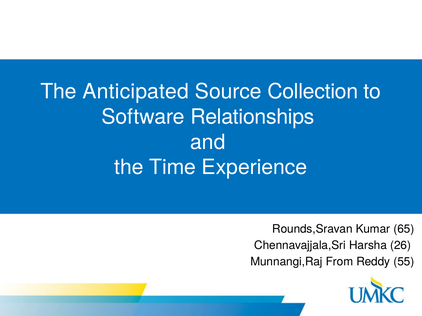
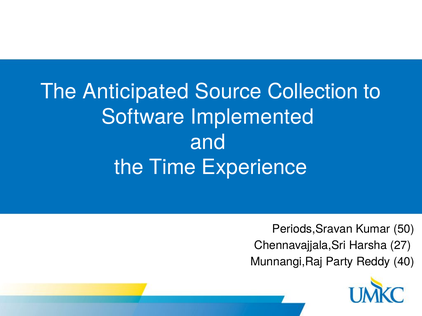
Relationships: Relationships -> Implemented
Rounds,Sravan: Rounds,Sravan -> Periods,Sravan
65: 65 -> 50
26: 26 -> 27
From: From -> Party
55: 55 -> 40
